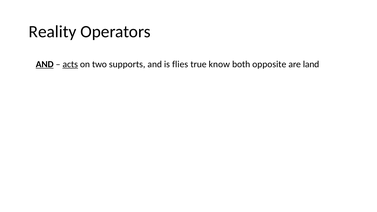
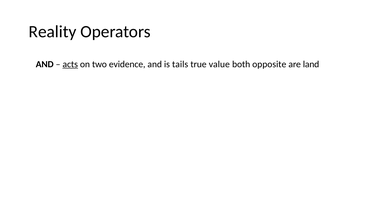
AND at (45, 64) underline: present -> none
supports: supports -> evidence
flies: flies -> tails
know: know -> value
